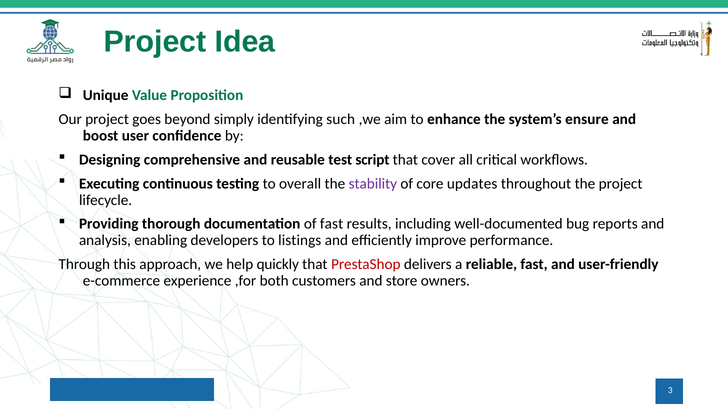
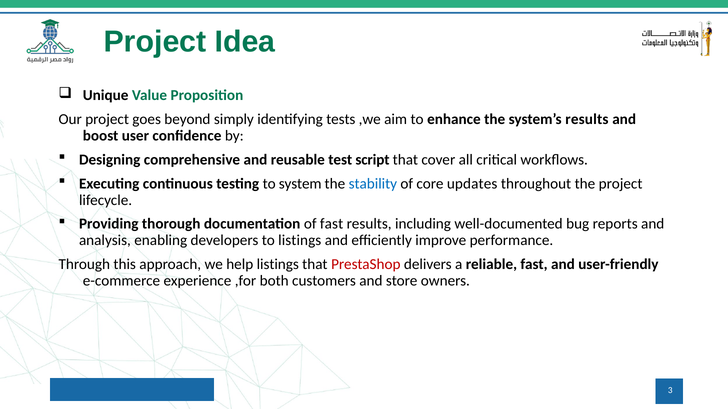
such: such -> tests
system’s ensure: ensure -> results
overall: overall -> system
stability colour: purple -> blue
help quickly: quickly -> listings
